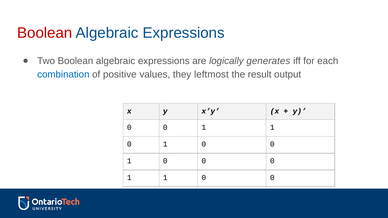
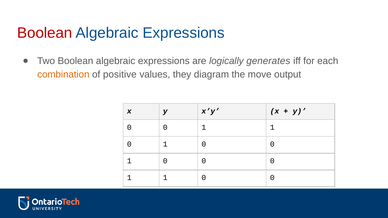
combination colour: blue -> orange
leftmost: leftmost -> diagram
result: result -> move
